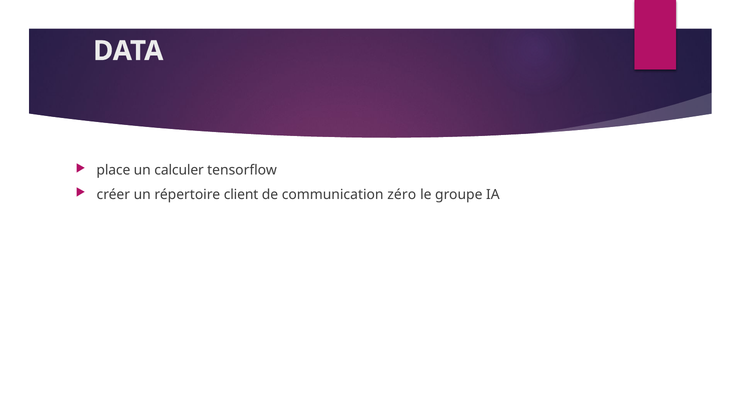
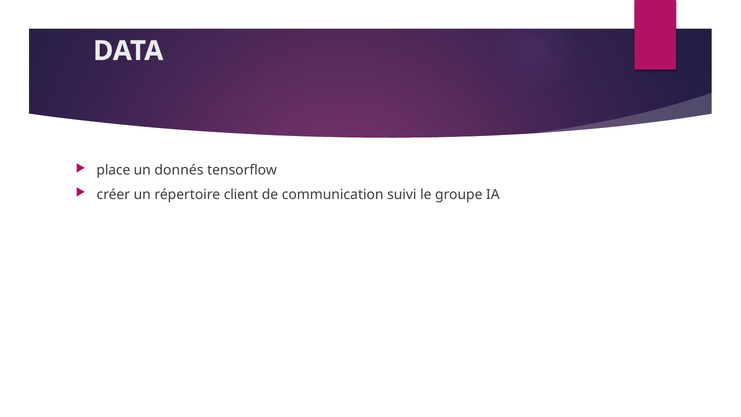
calculer: calculer -> donnés
zéro: zéro -> suivi
